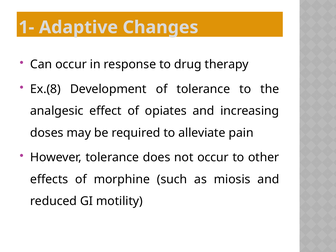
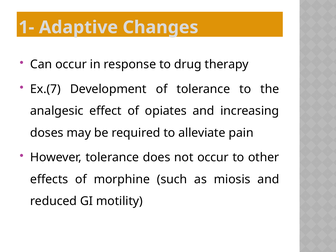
Ex.(8: Ex.(8 -> Ex.(7
